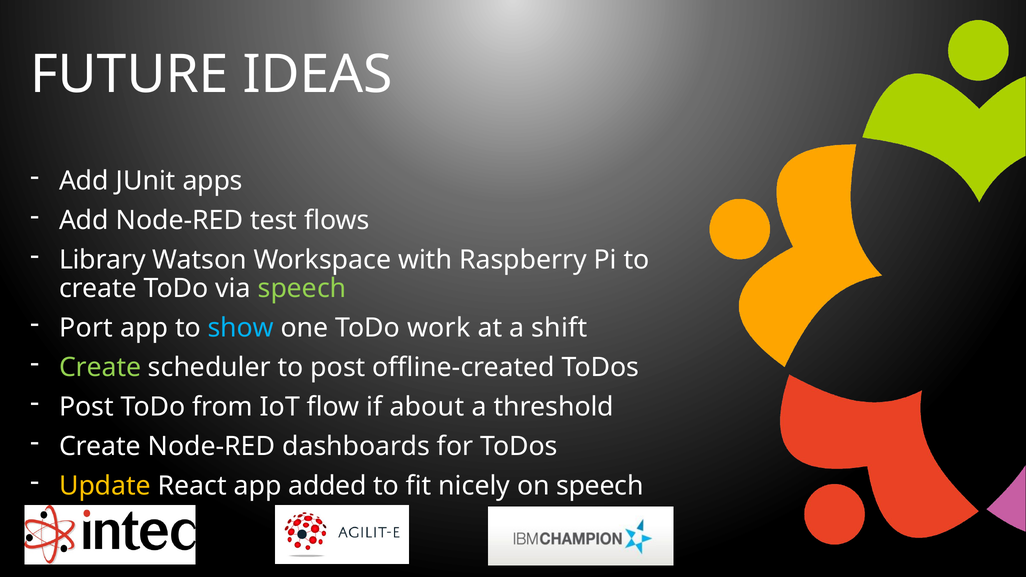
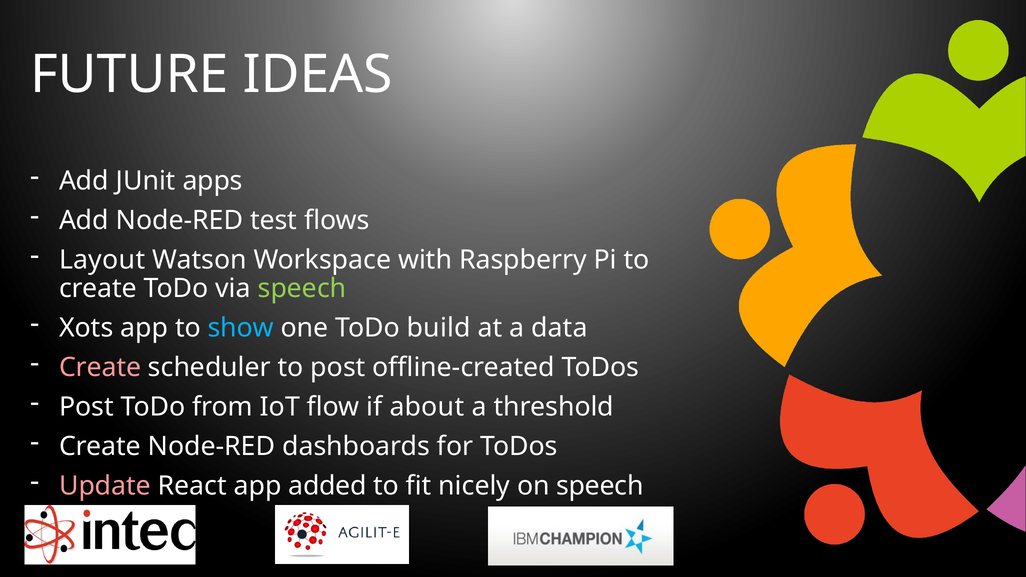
Library: Library -> Layout
Port: Port -> Xots
work: work -> build
shift: shift -> data
Create at (100, 368) colour: light green -> pink
Update colour: yellow -> pink
